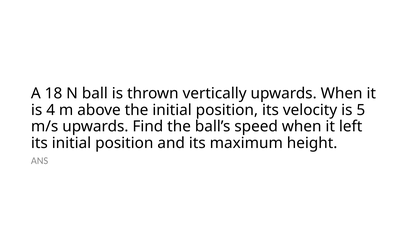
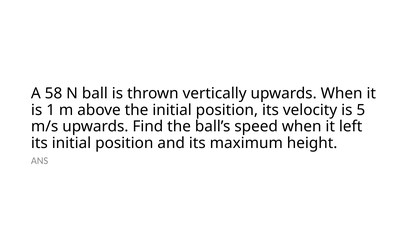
18: 18 -> 58
4: 4 -> 1
